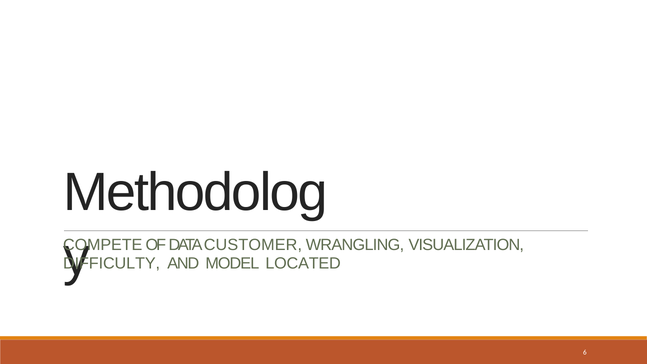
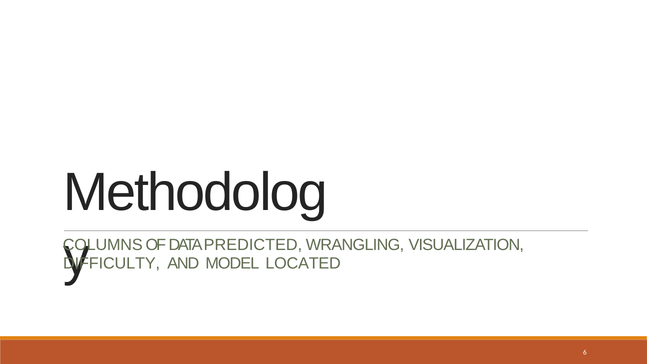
COMPETE: COMPETE -> COLUMNS
CUSTOMER: CUSTOMER -> PREDICTED
